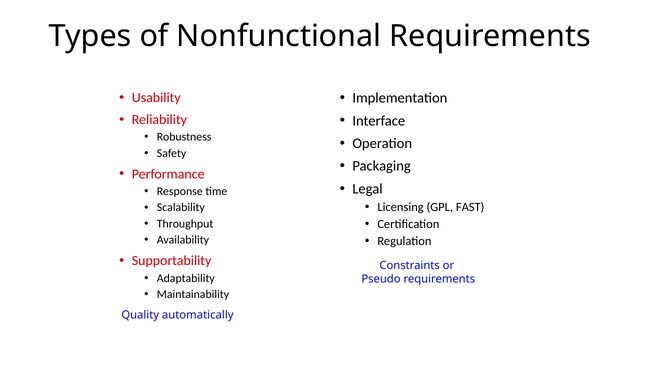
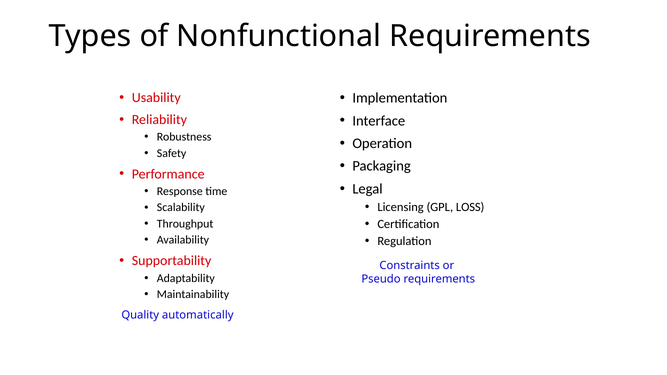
FAST: FAST -> LOSS
